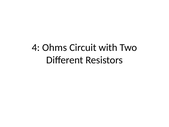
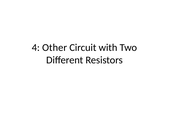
Ohms: Ohms -> Other
